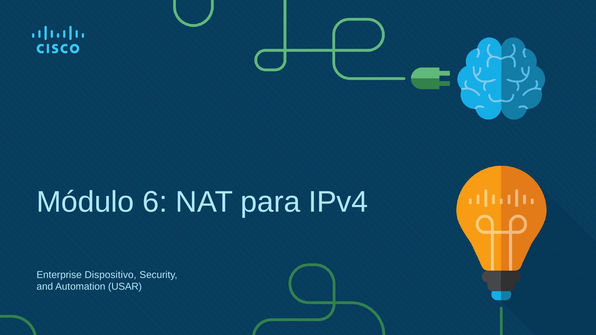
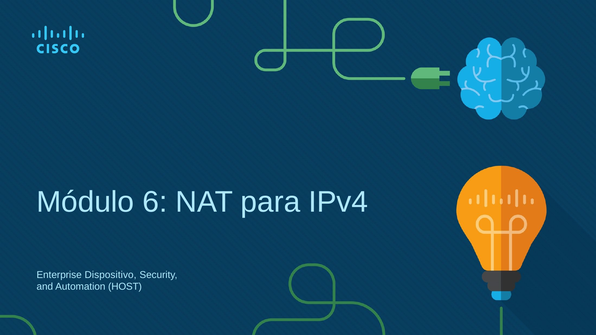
USAR: USAR -> HOST
